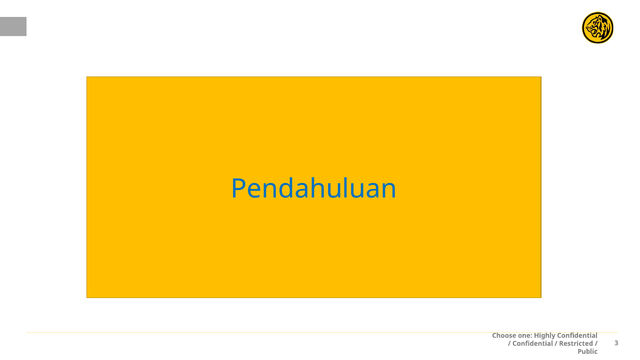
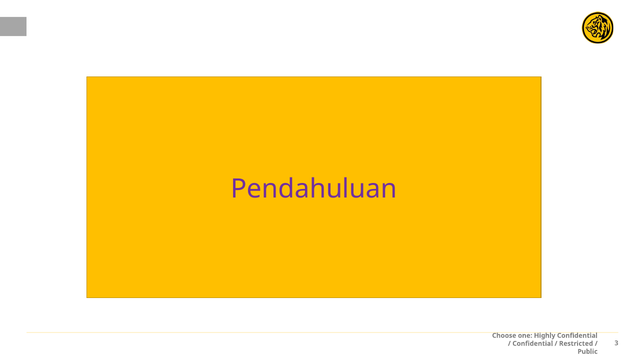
Pendahuluan colour: blue -> purple
